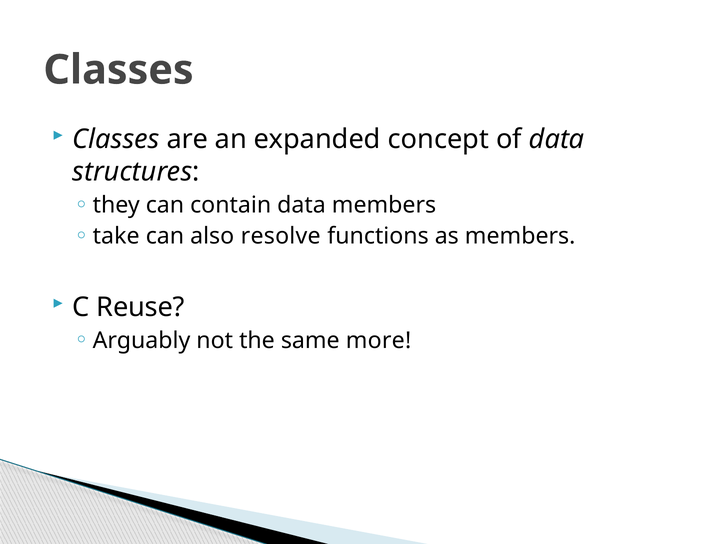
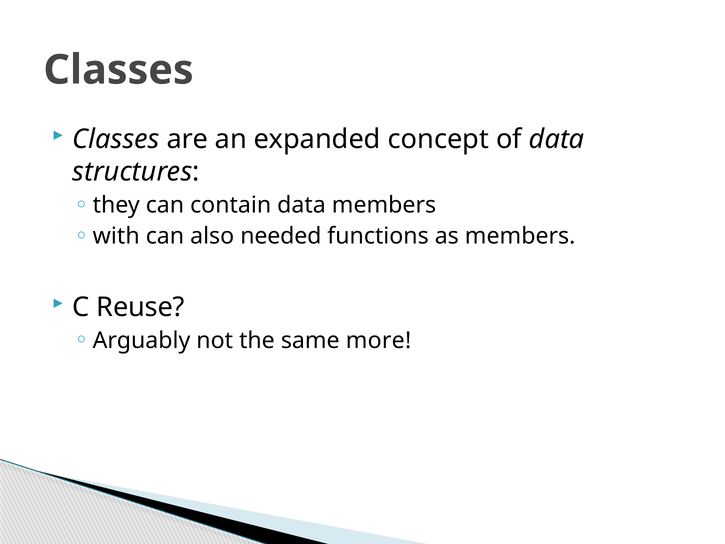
take: take -> with
resolve: resolve -> needed
